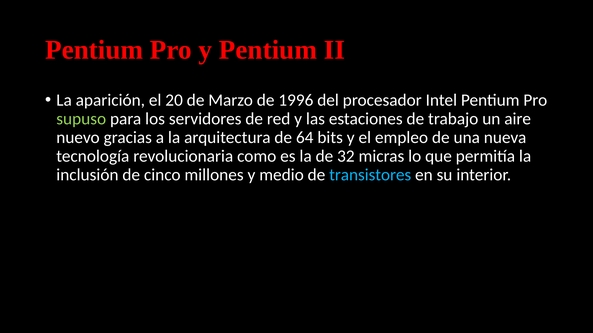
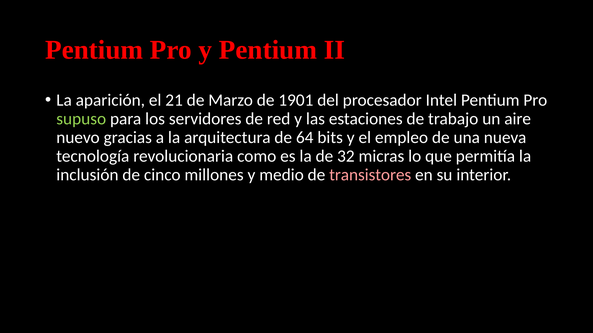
20: 20 -> 21
1996: 1996 -> 1901
transistores colour: light blue -> pink
